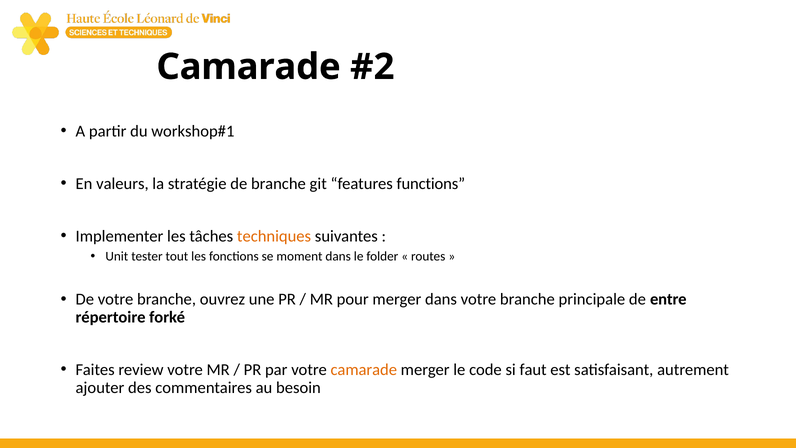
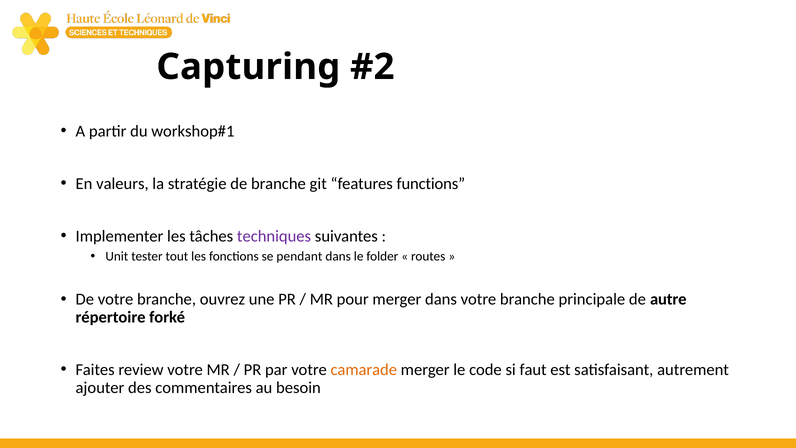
Camarade at (249, 67): Camarade -> Capturing
techniques colour: orange -> purple
moment: moment -> pendant
entre: entre -> autre
